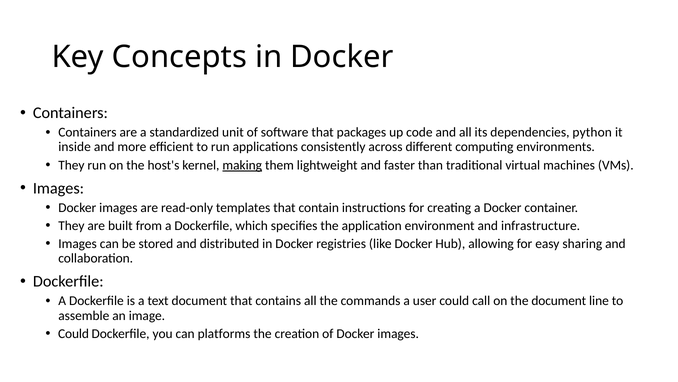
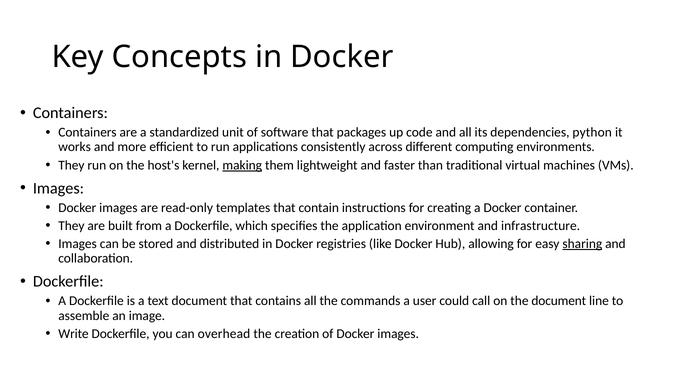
inside: inside -> works
sharing underline: none -> present
Could at (74, 333): Could -> Write
platforms: platforms -> overhead
